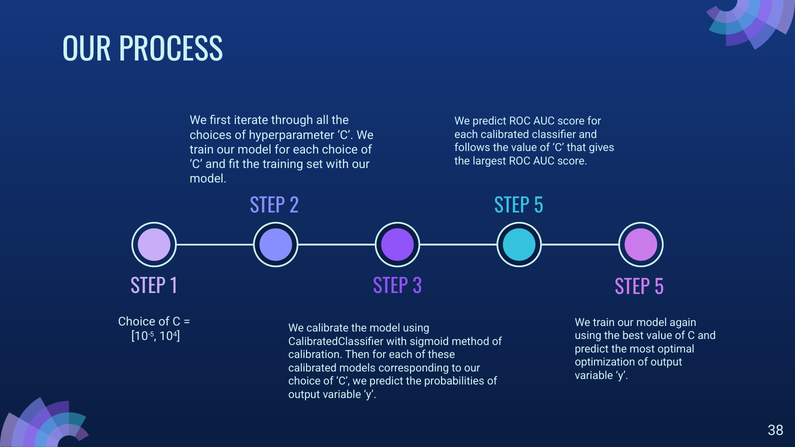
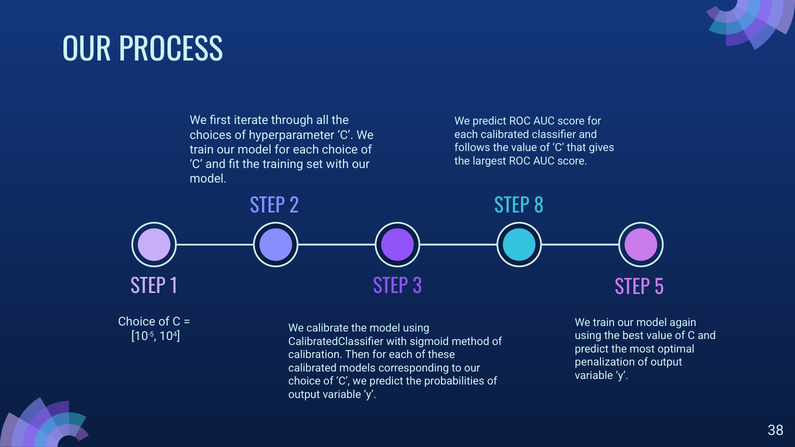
2 STEP 5: 5 -> 8
optimization: optimization -> penalization
